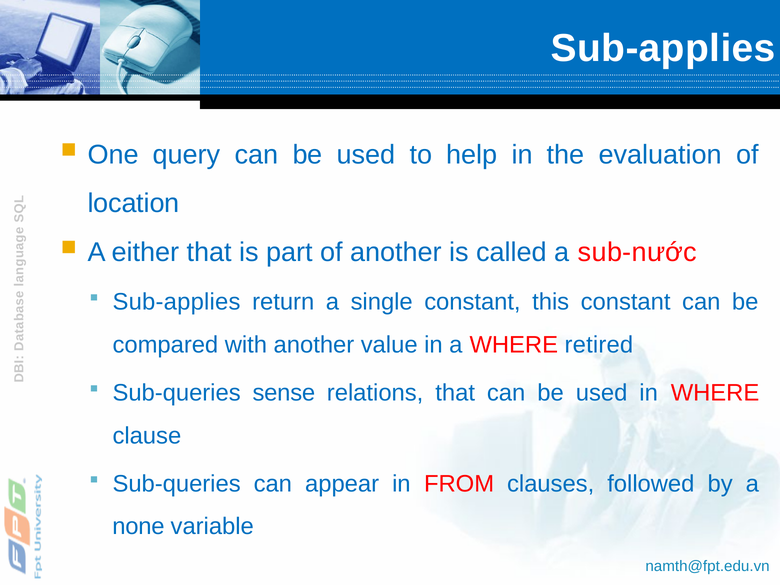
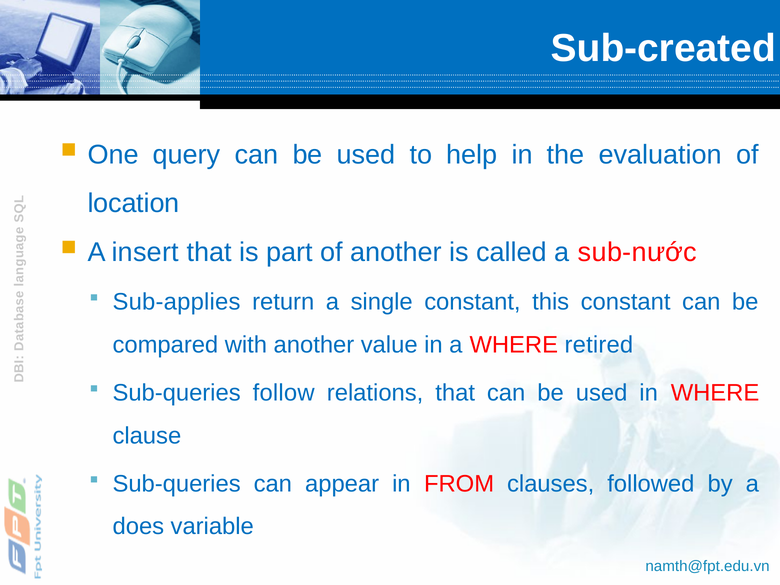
Sub-applies at (663, 48): Sub-applies -> Sub-created
either: either -> insert
sense: sense -> follow
none: none -> does
